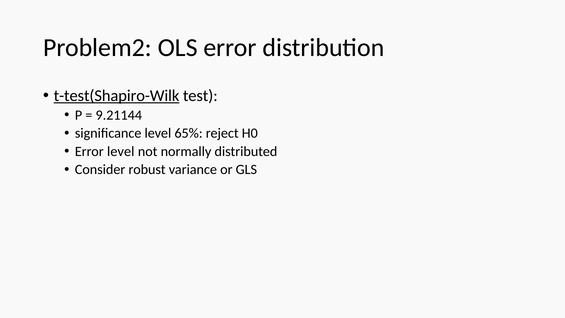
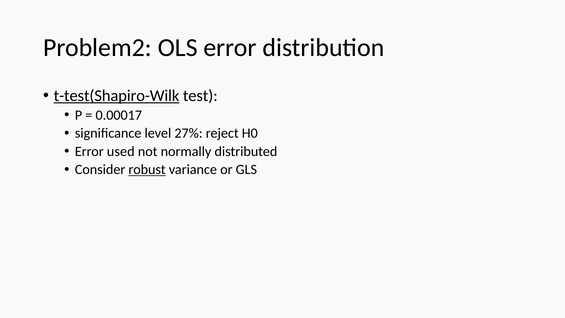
9.21144: 9.21144 -> 0.00017
65%: 65% -> 27%
Error level: level -> used
robust underline: none -> present
